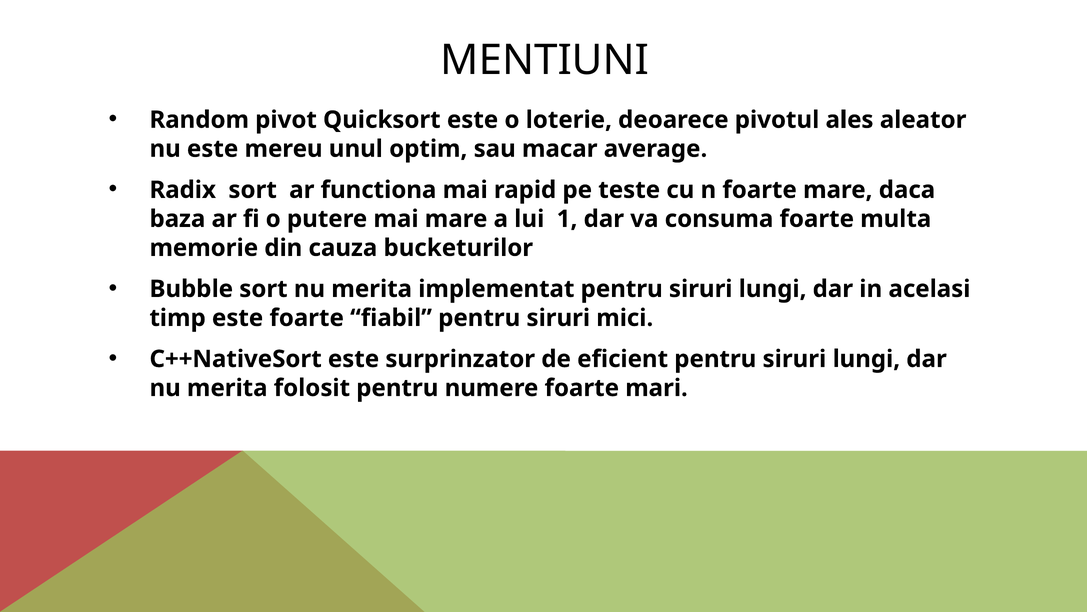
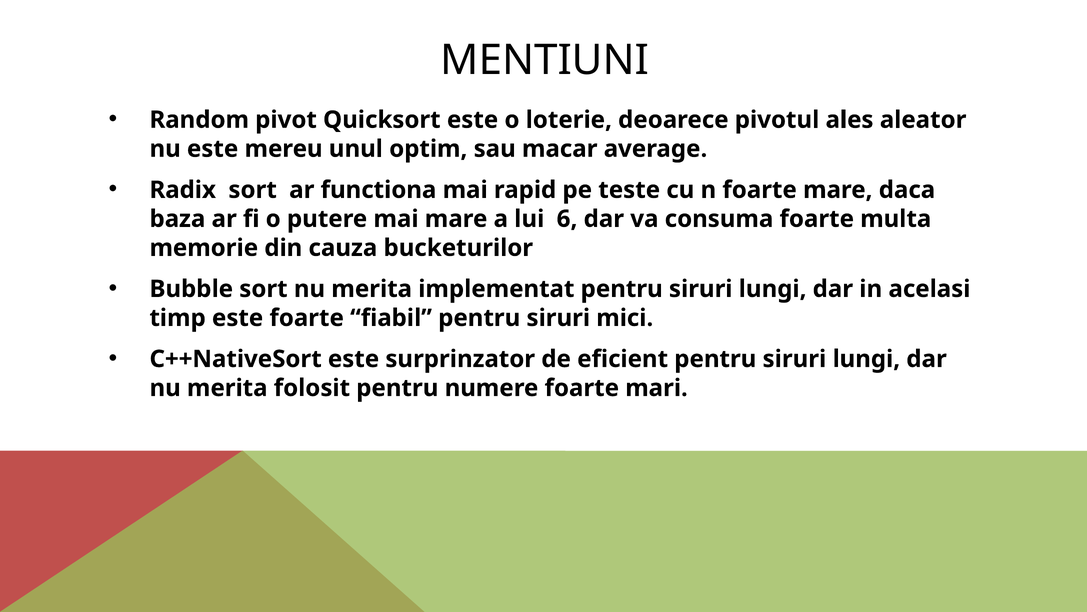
1: 1 -> 6
